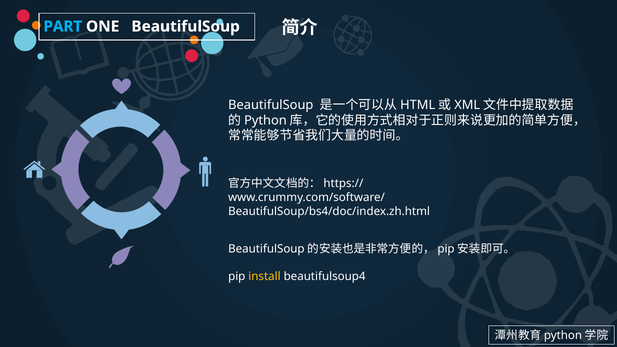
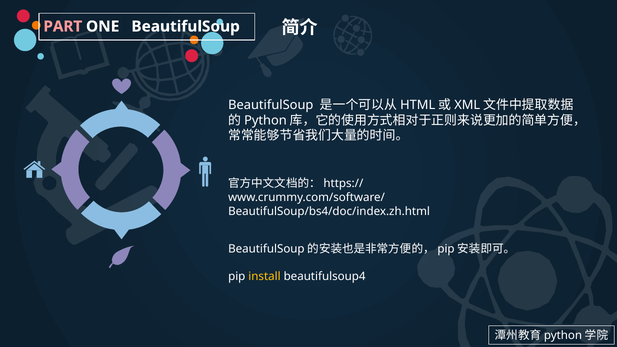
PART colour: light blue -> pink
